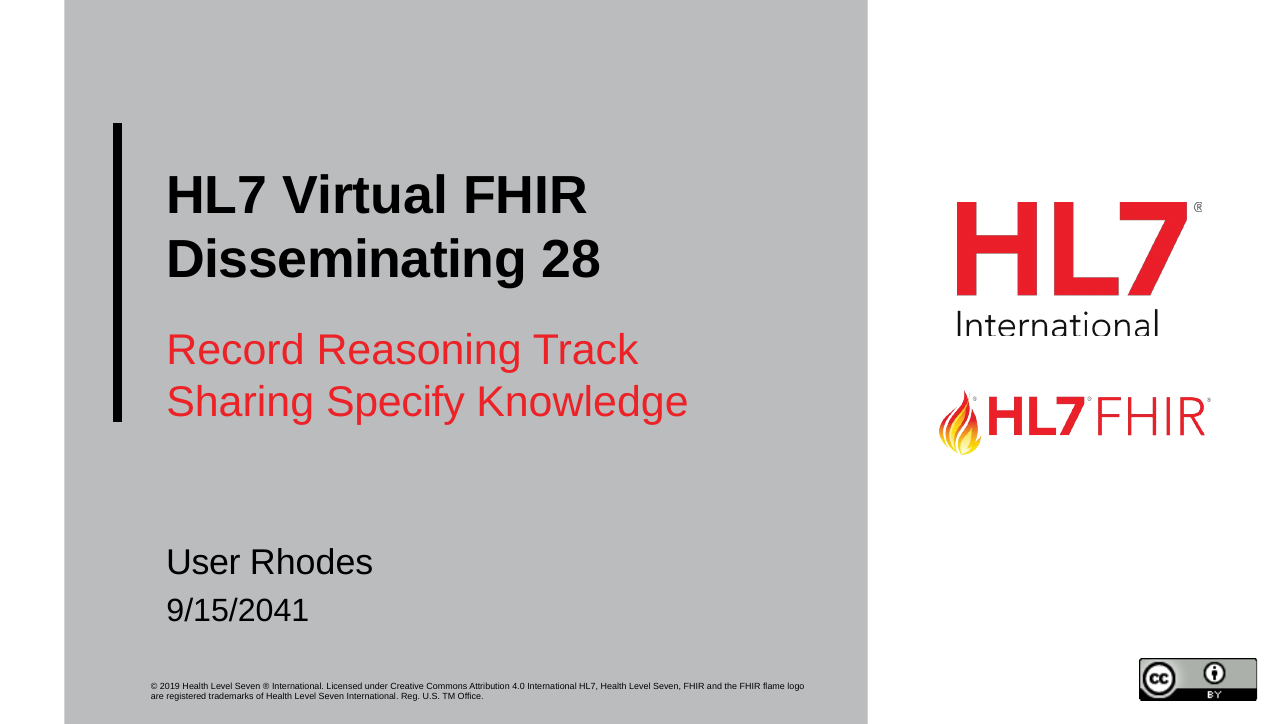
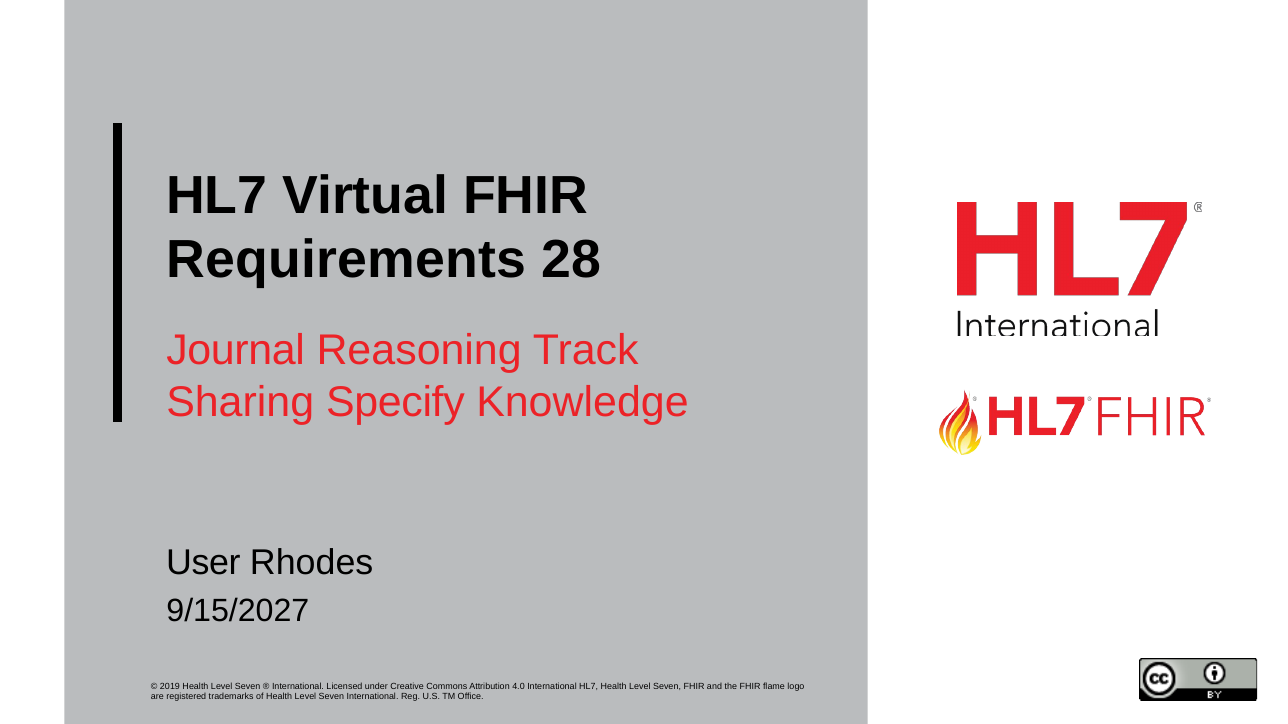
Disseminating: Disseminating -> Requirements
Record: Record -> Journal
9/15/2041: 9/15/2041 -> 9/15/2027
